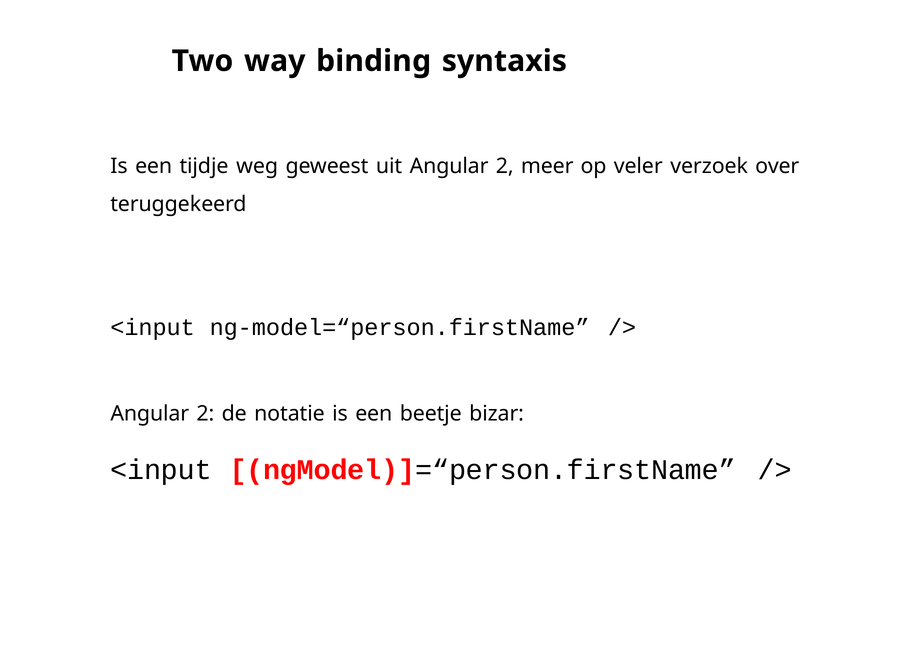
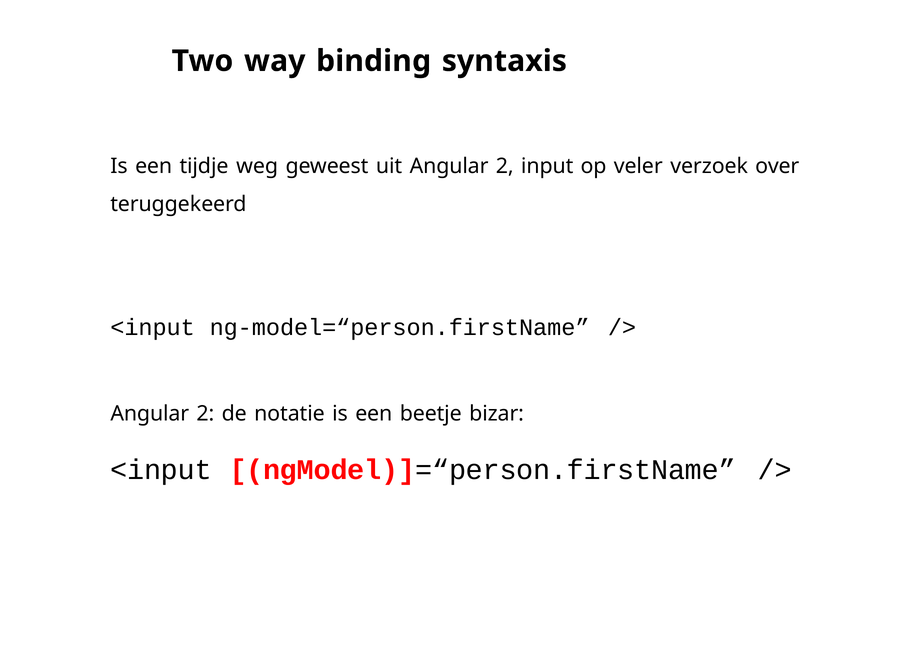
meer: meer -> input
